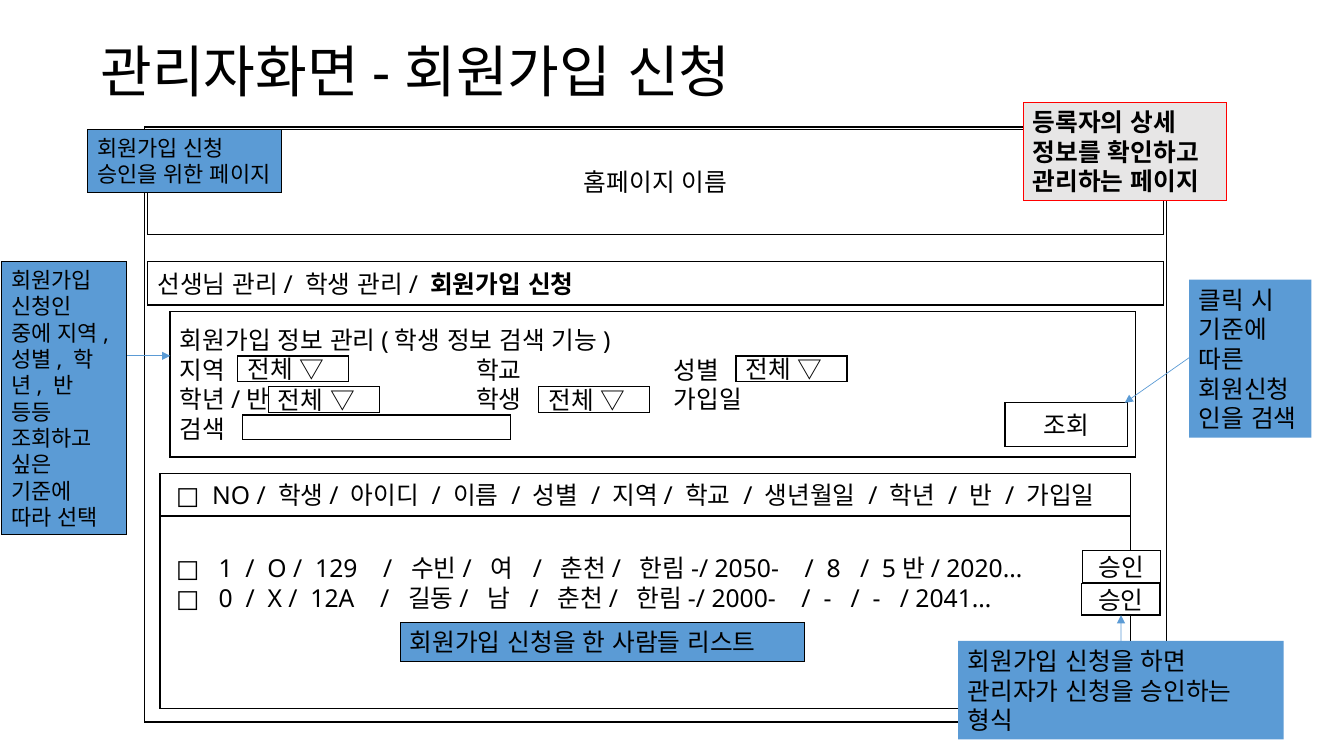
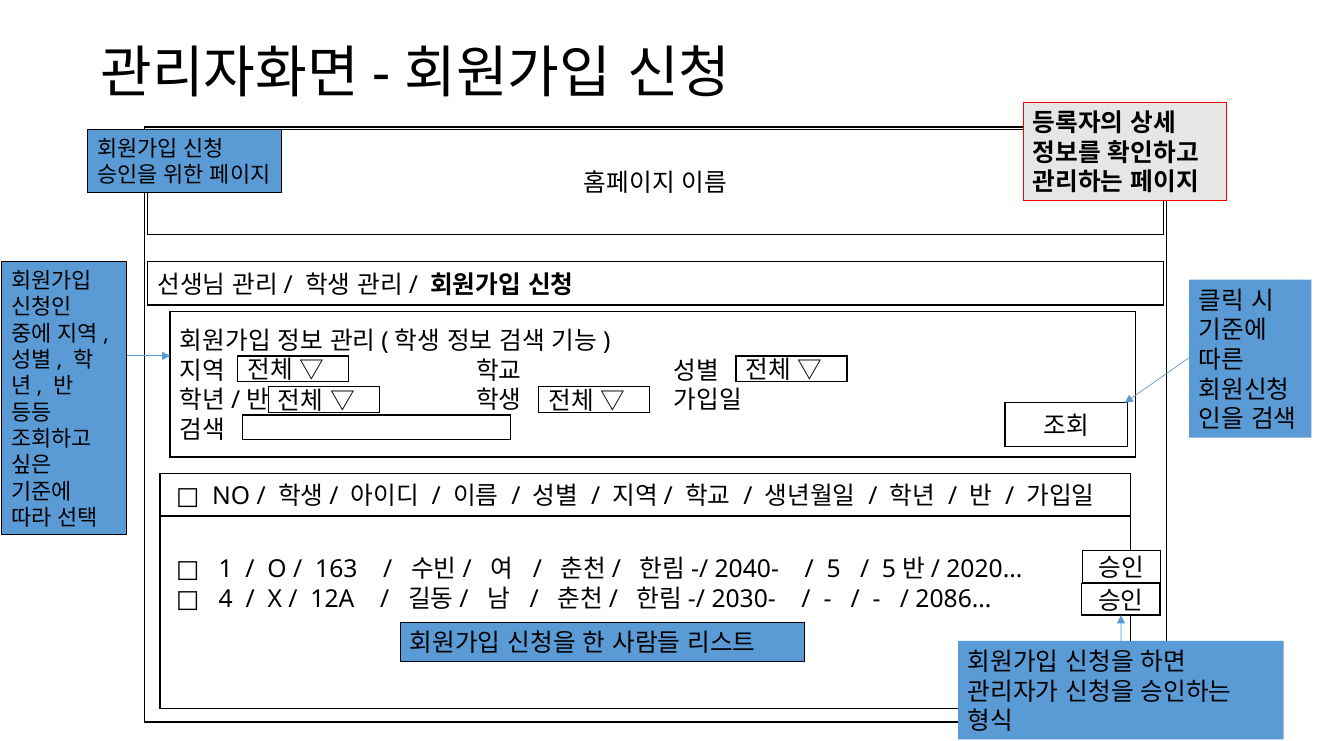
129: 129 -> 163
2050-: 2050- -> 2040-
8: 8 -> 5
0: 0 -> 4
2000-: 2000- -> 2030-
2041…: 2041… -> 2086…
